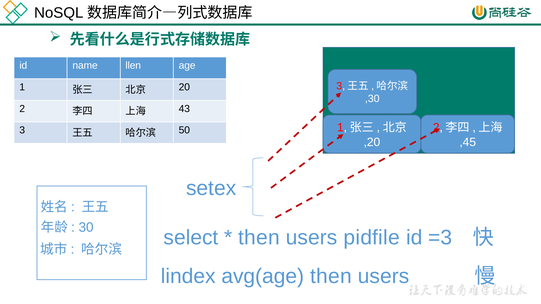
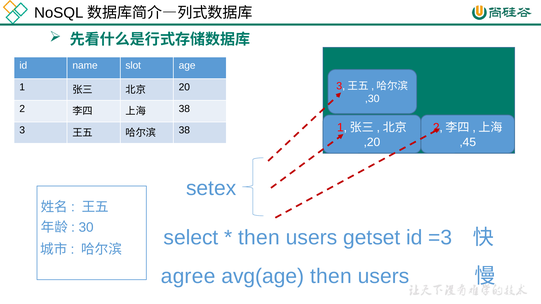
llen: llen -> slot
43 at (184, 109): 43 -> 38
50 at (184, 130): 50 -> 38
pidfile: pidfile -> getset
lindex: lindex -> agree
